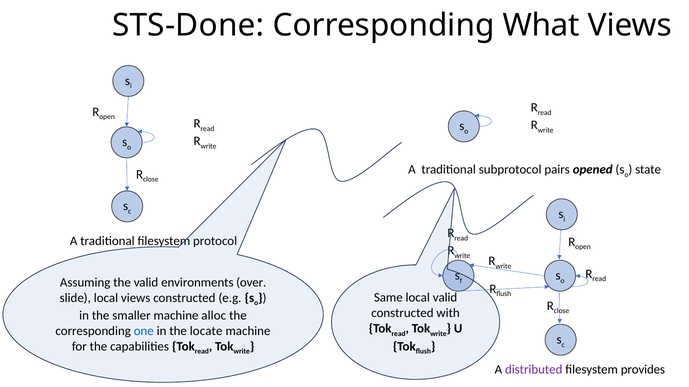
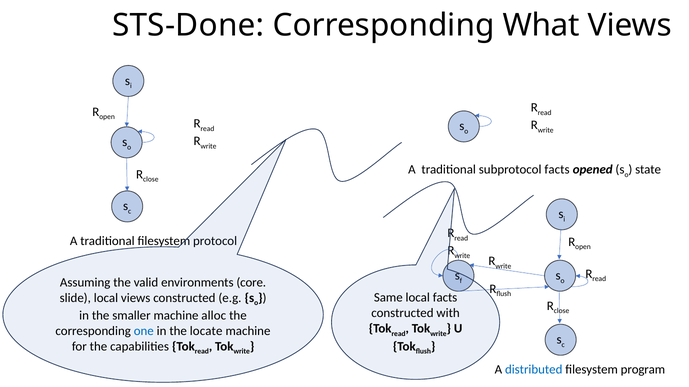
subprotocol pairs: pairs -> facts
over: over -> core
local valid: valid -> facts
distributed colour: purple -> blue
provides: provides -> program
